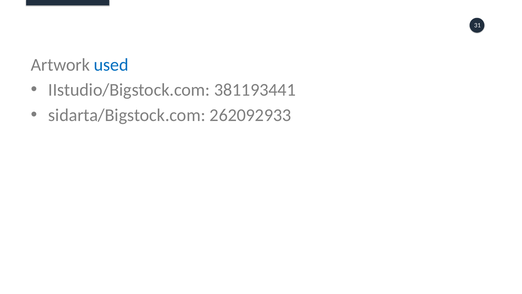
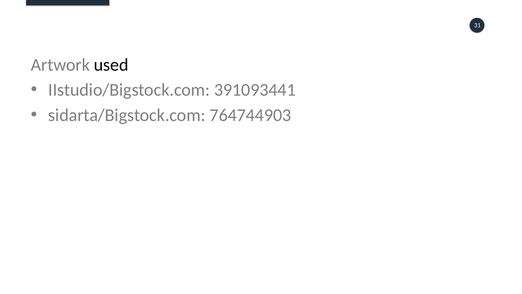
used colour: blue -> black
381193441: 381193441 -> 391093441
262092933: 262092933 -> 764744903
